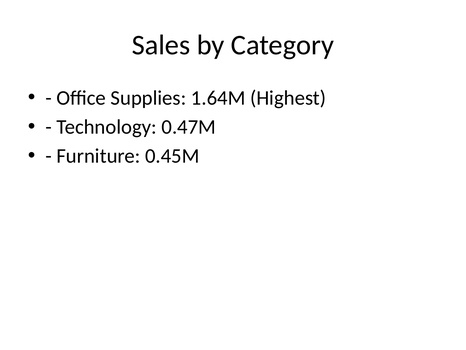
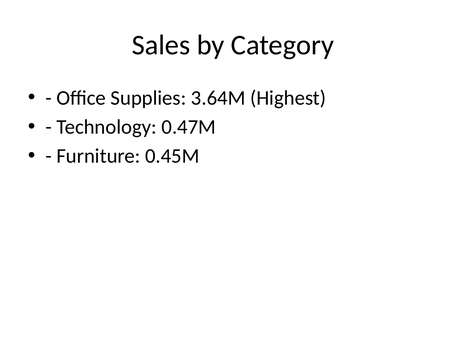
1.64M: 1.64M -> 3.64M
